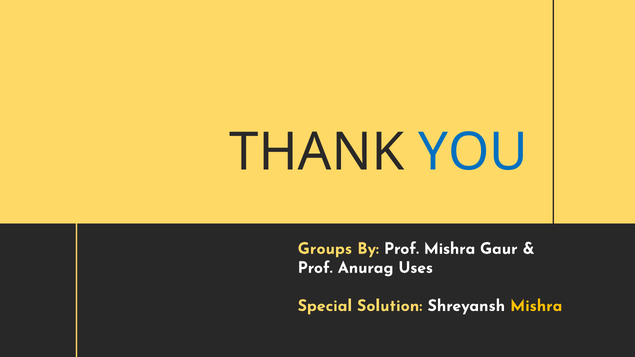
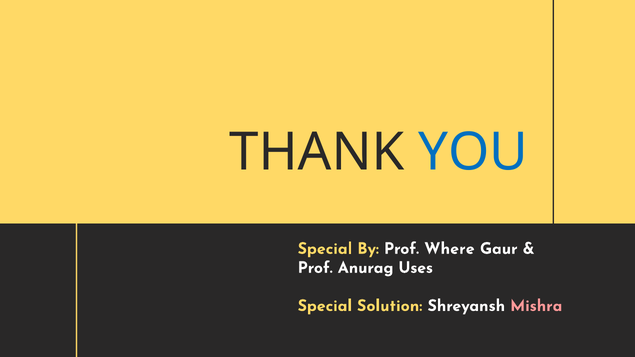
Groups at (325, 249): Groups -> Special
Prof Mishra: Mishra -> Where
Mishra at (536, 306) colour: yellow -> pink
